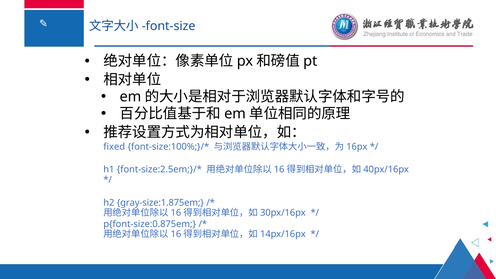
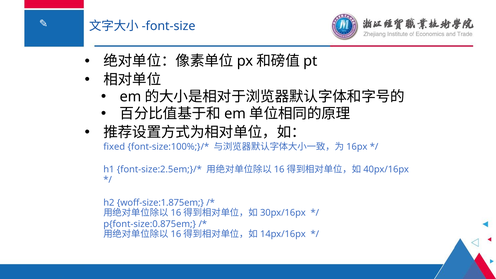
gray-size:1.875em: gray-size:1.875em -> woff-size:1.875em
